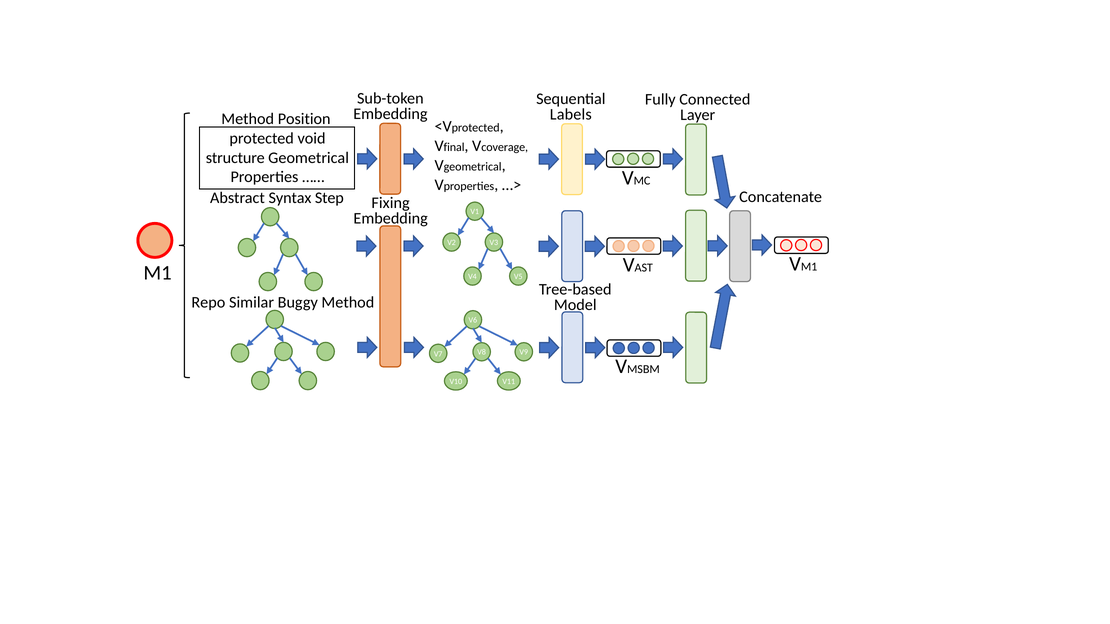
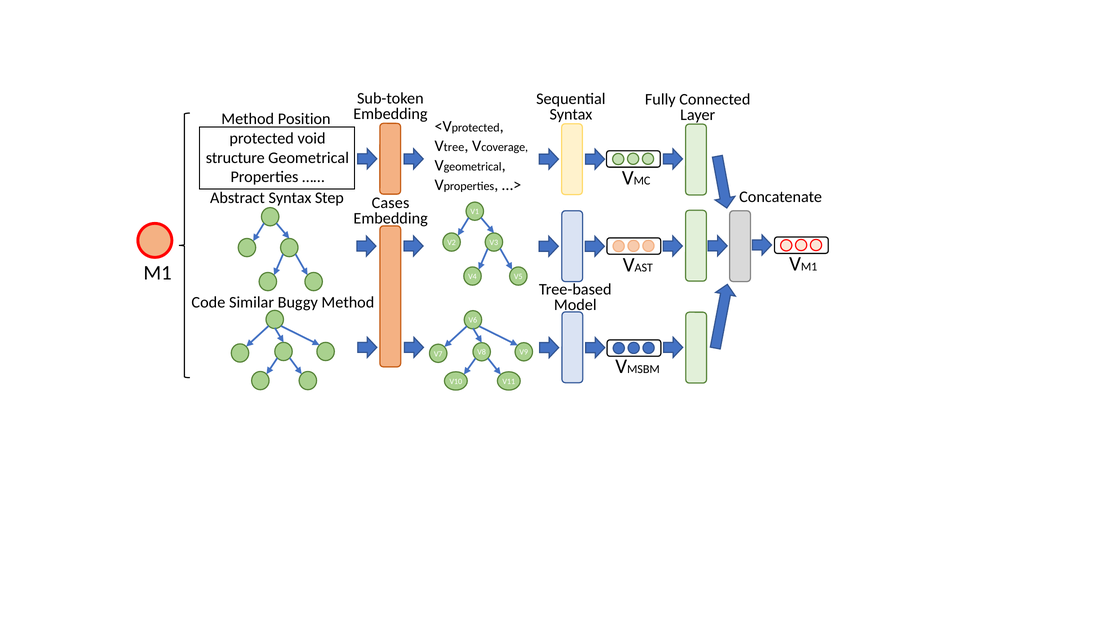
Labels at (571, 114): Labels -> Syntax
final: final -> tree
Fixing: Fixing -> Cases
Repo: Repo -> Code
